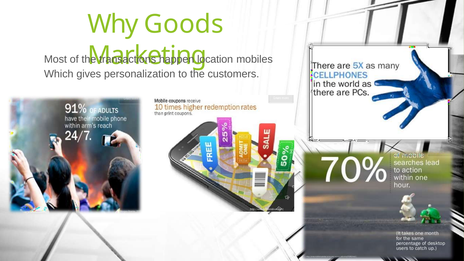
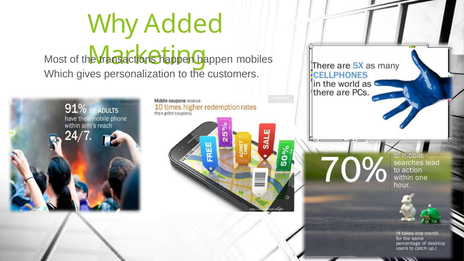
Goods: Goods -> Added
location at (215, 59): location -> happen
